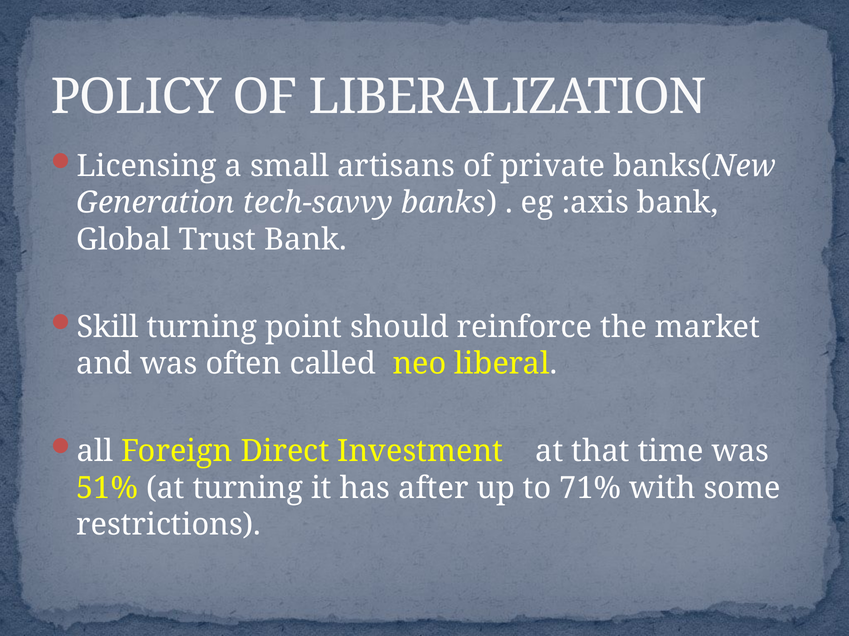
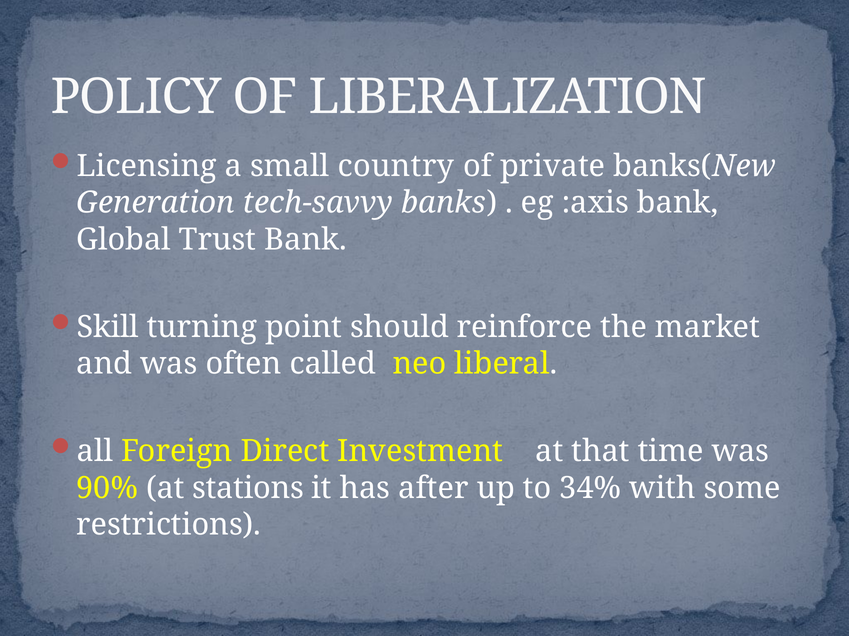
artisans: artisans -> country
51%: 51% -> 90%
at turning: turning -> stations
71%: 71% -> 34%
